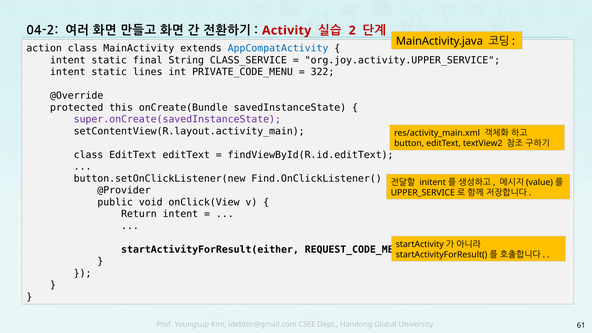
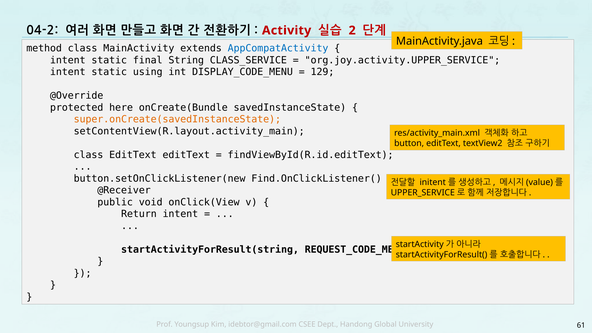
action: action -> method
lines: lines -> using
PRIVATE_CODE_MENU: PRIVATE_CODE_MENU -> DISPLAY_CODE_MENU
322: 322 -> 129
this: this -> here
super.onCreate(savedInstanceState colour: purple -> orange
@Provider: @Provider -> @Receiver
startActivityForResult(either: startActivityForResult(either -> startActivityForResult(string
